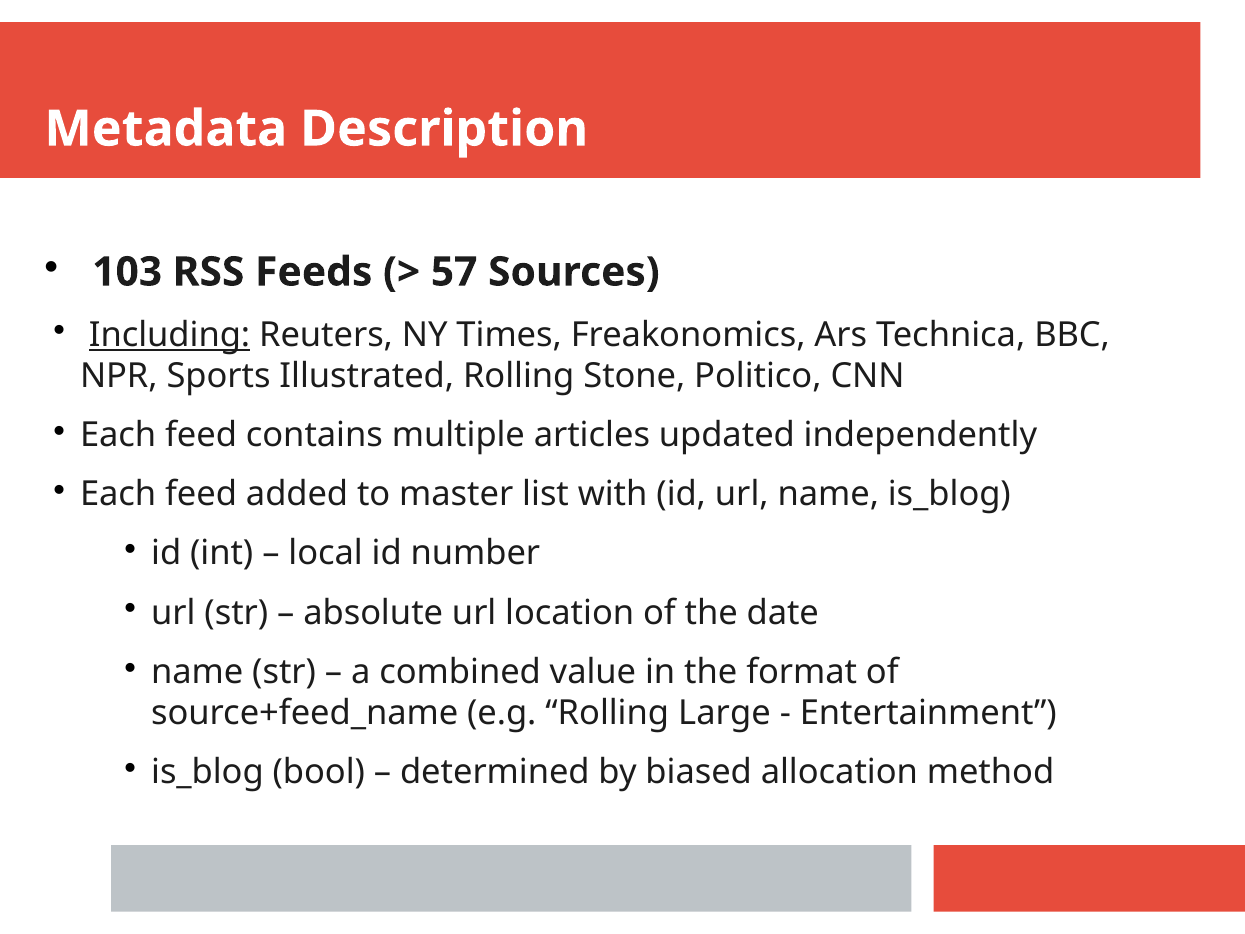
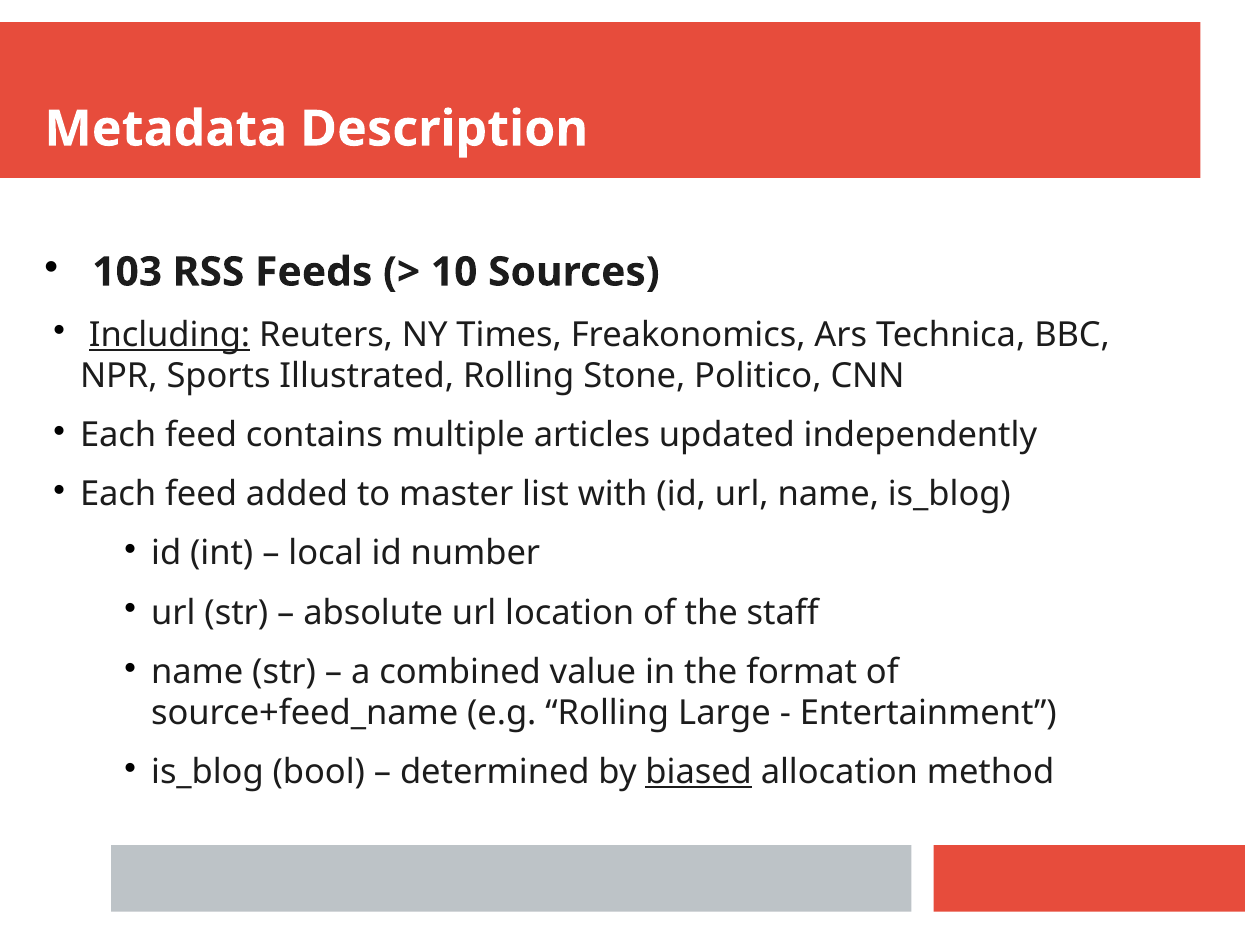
57: 57 -> 10
date: date -> staff
biased underline: none -> present
